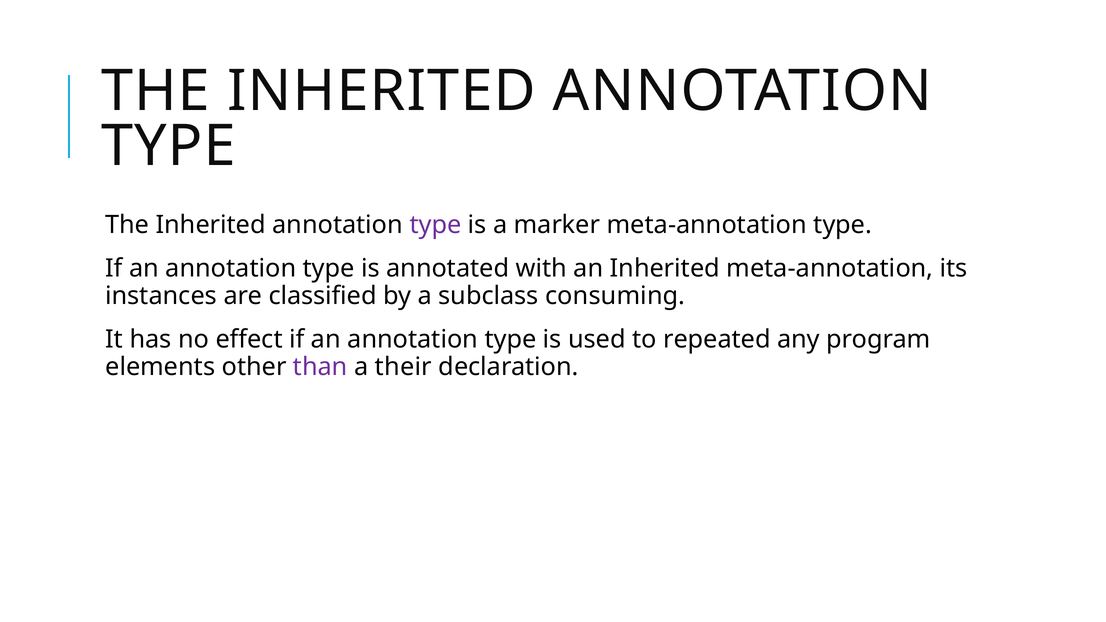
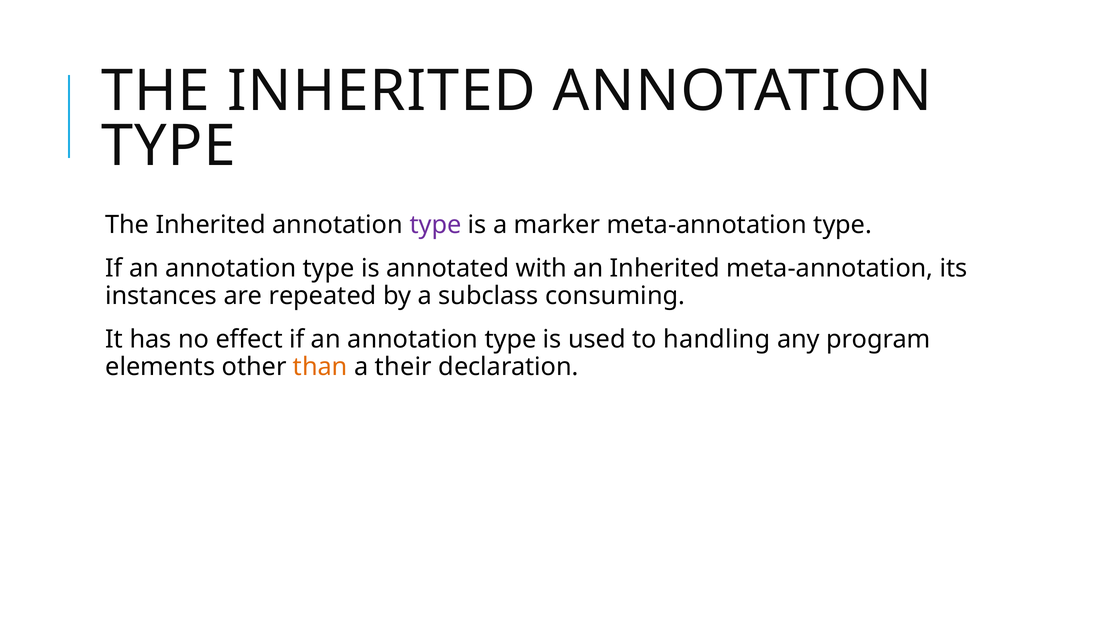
classified: classified -> repeated
repeated: repeated -> handling
than colour: purple -> orange
